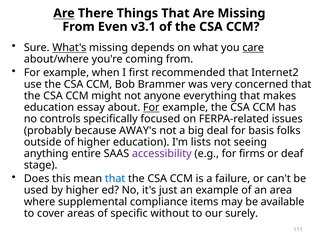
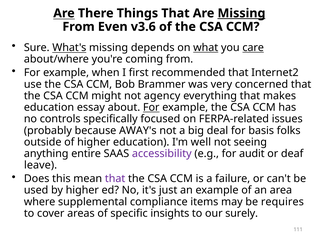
Missing at (241, 13) underline: none -> present
v3.1: v3.1 -> v3.6
what underline: none -> present
anyone: anyone -> agency
lists: lists -> well
firms: firms -> audit
stage: stage -> leave
that at (115, 179) colour: blue -> purple
available: available -> requires
without: without -> insights
